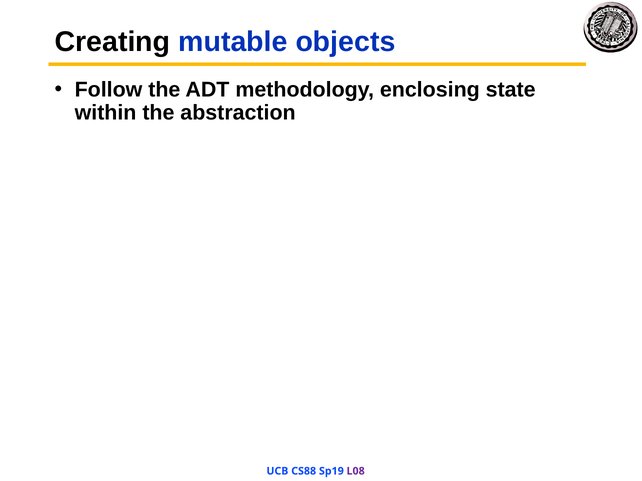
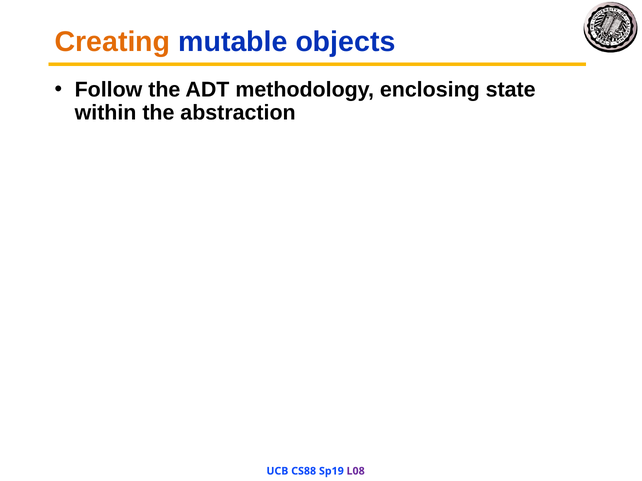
Creating colour: black -> orange
